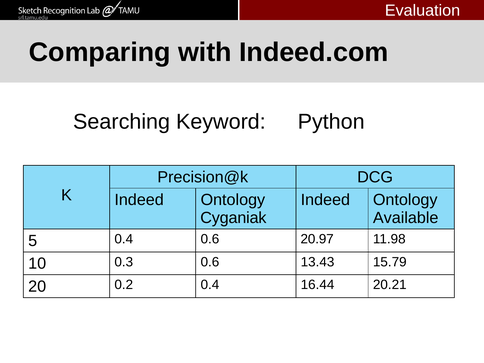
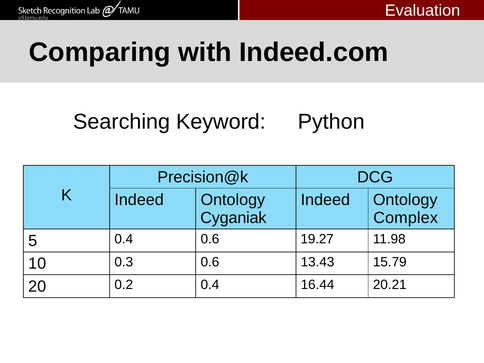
Available: Available -> Complex
20.97: 20.97 -> 19.27
